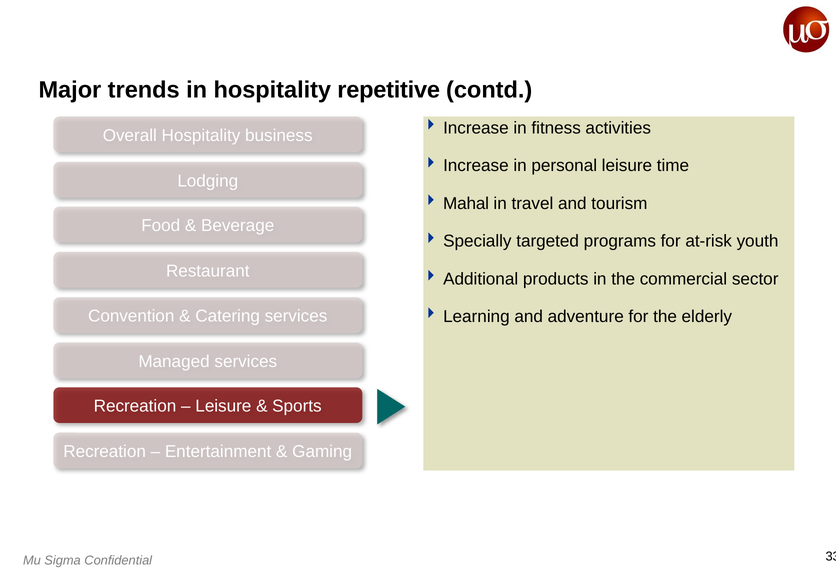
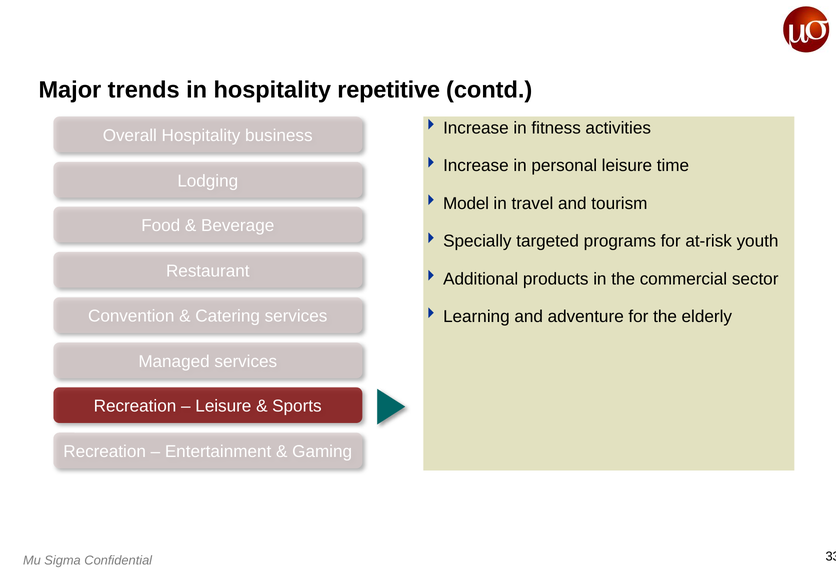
Mahal: Mahal -> Model
